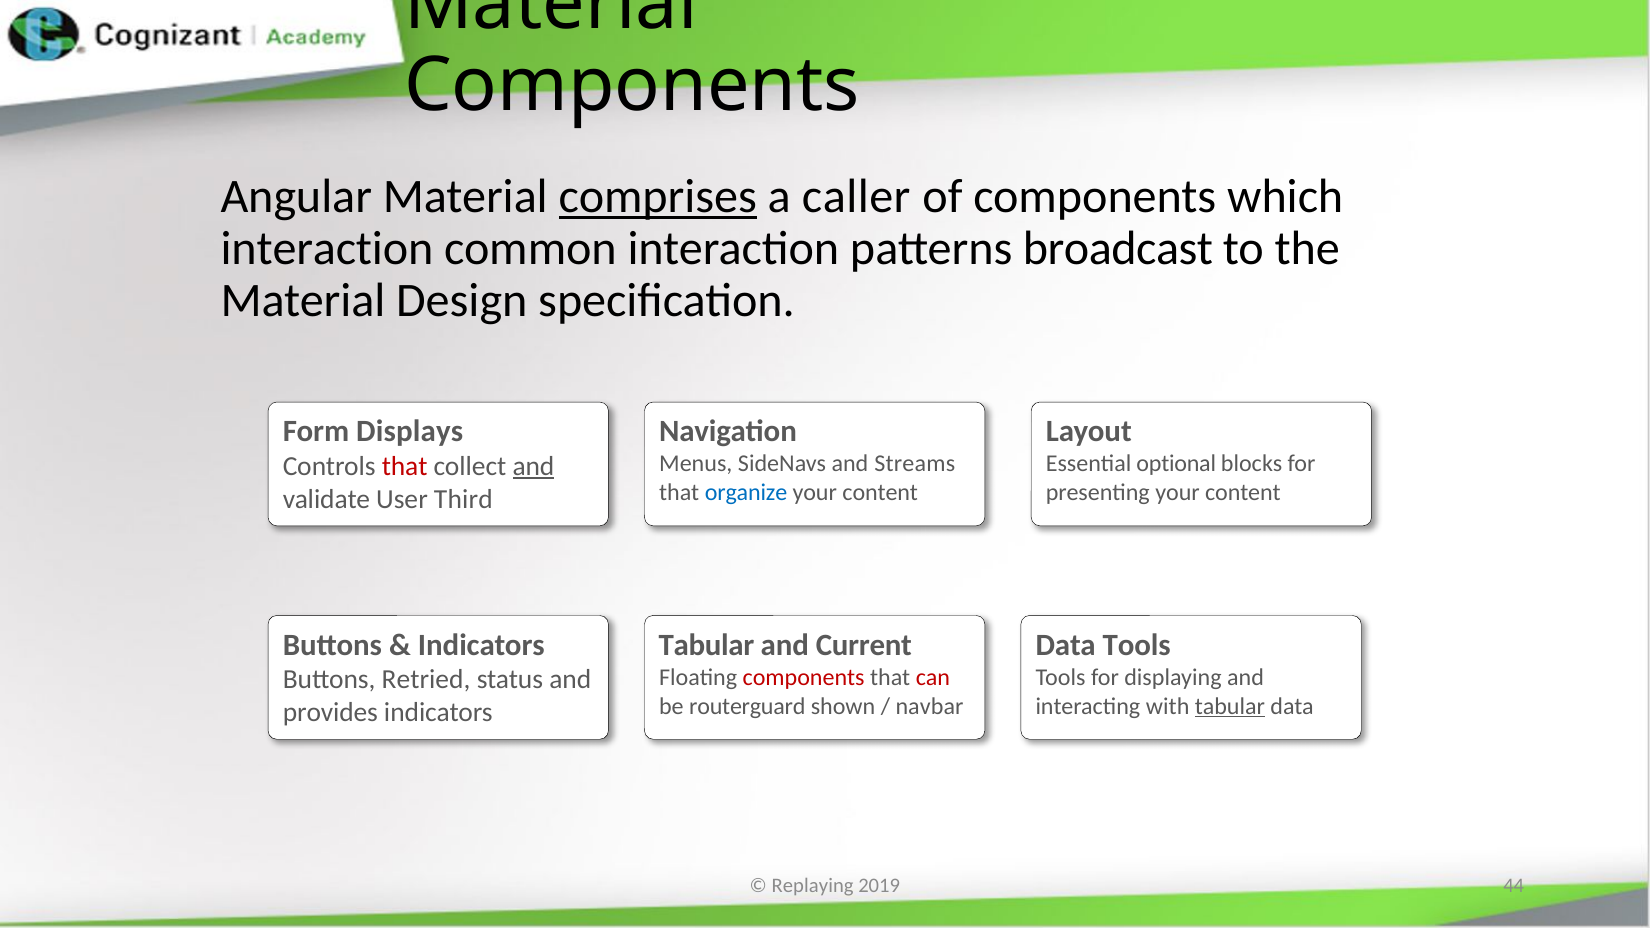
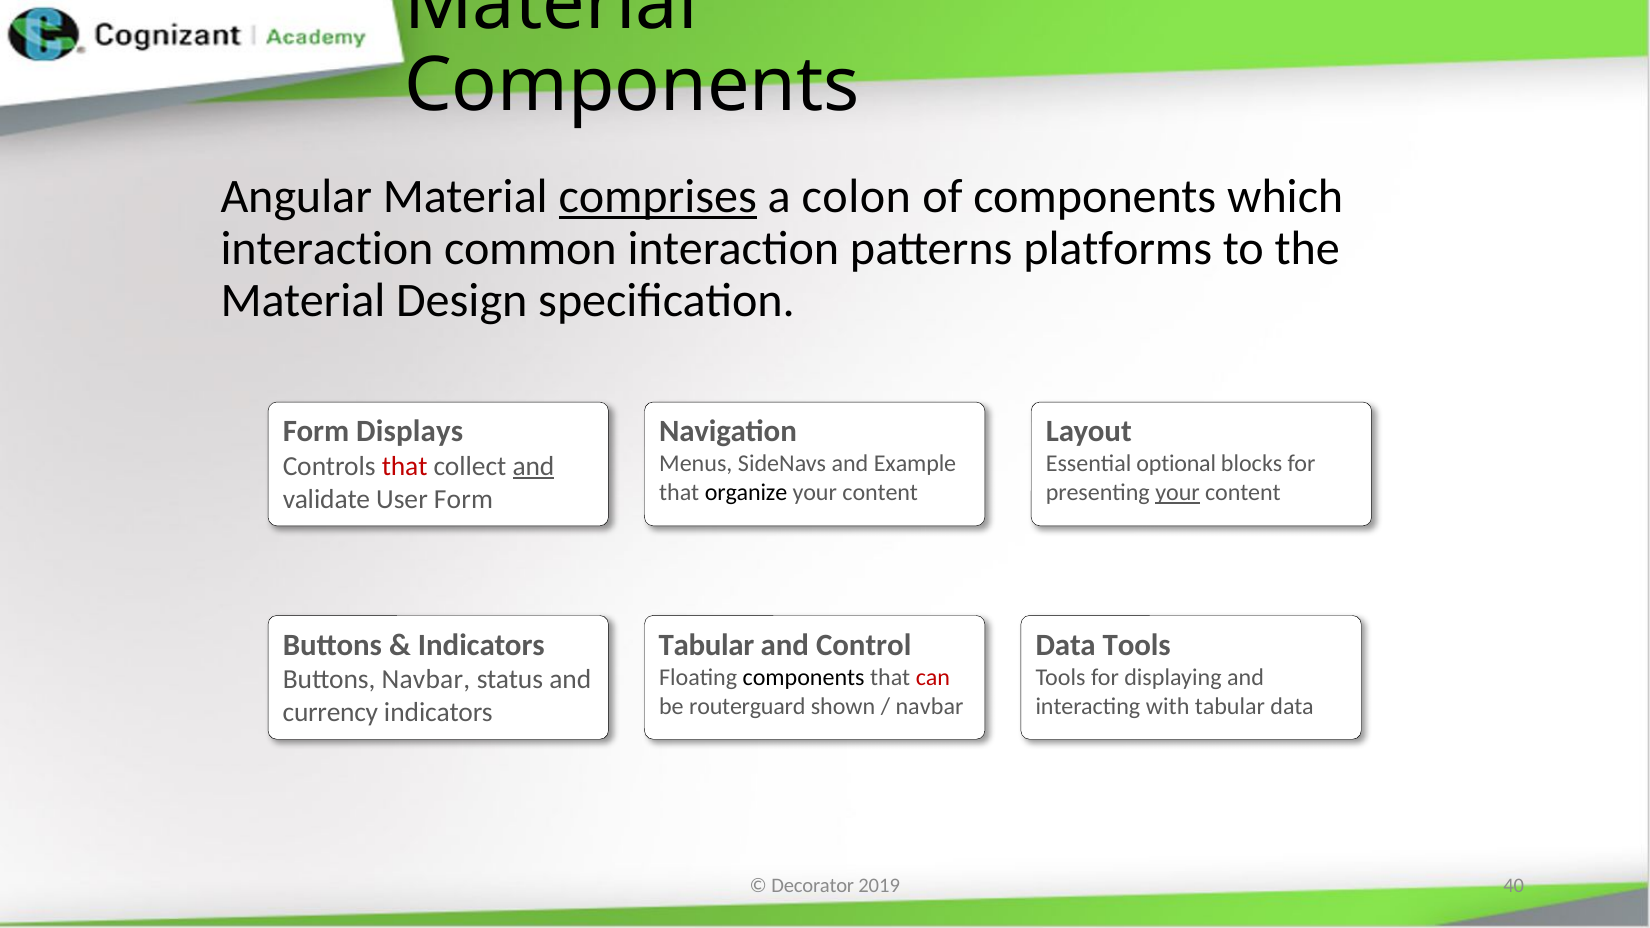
caller: caller -> colon
broadcast: broadcast -> platforms
Streams: Streams -> Example
organize colour: blue -> black
your at (1178, 493) underline: none -> present
User Third: Third -> Form
Current: Current -> Control
components at (804, 677) colour: red -> black
Buttons Retried: Retried -> Navbar
tabular at (1230, 706) underline: present -> none
provides: provides -> currency
Replaying: Replaying -> Decorator
44: 44 -> 40
